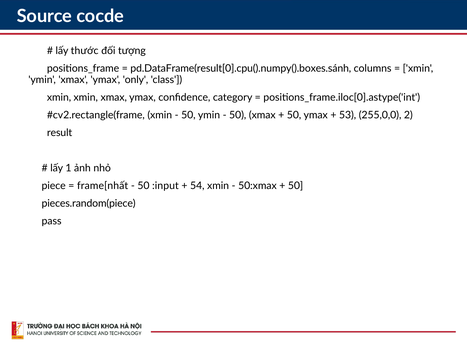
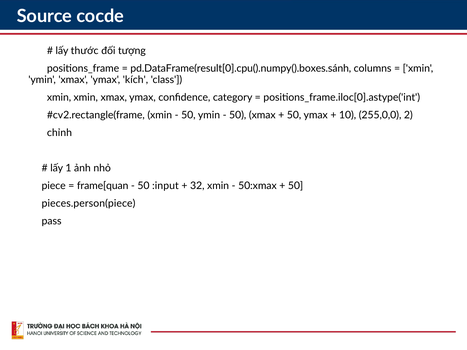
only: only -> kích
53: 53 -> 10
result: result -> chỉnh
frame[nhất: frame[nhất -> frame[quan
54: 54 -> 32
pieces.random(piece: pieces.random(piece -> pieces.person(piece
